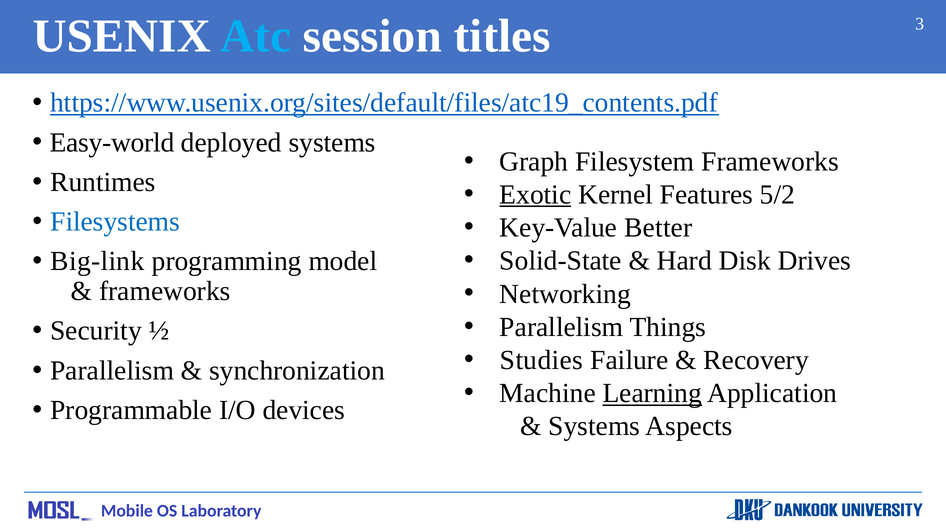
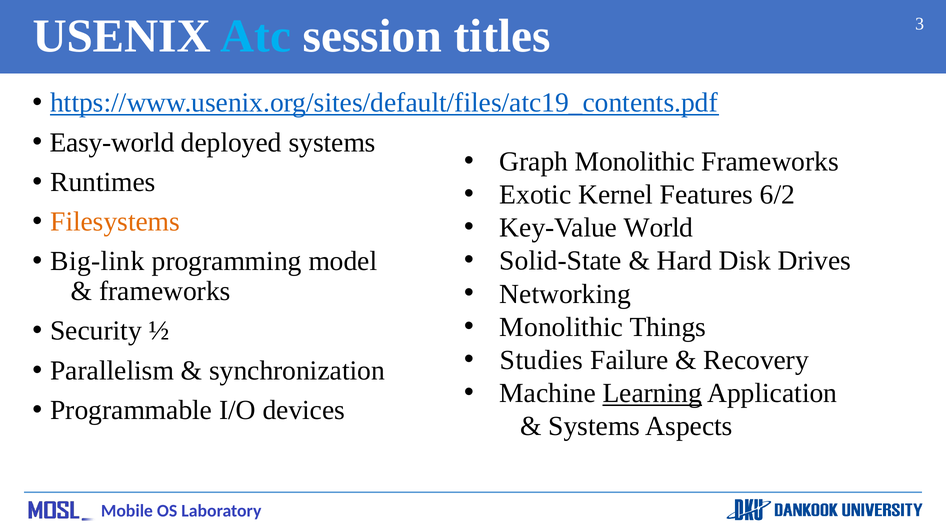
Graph Filesystem: Filesystem -> Monolithic
Exotic underline: present -> none
5/2: 5/2 -> 6/2
Filesystems colour: blue -> orange
Better: Better -> World
Parallelism at (561, 327): Parallelism -> Monolithic
